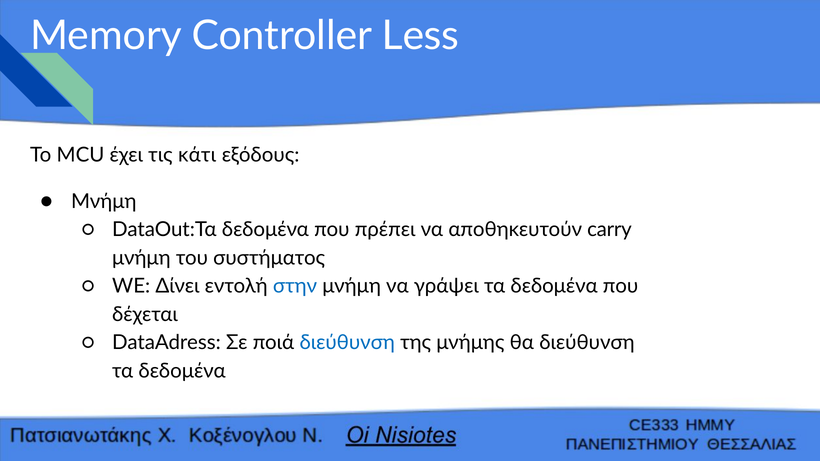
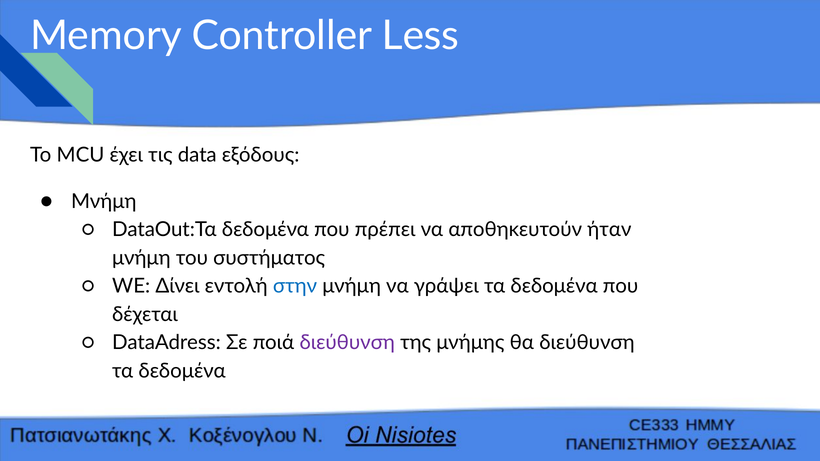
κάτι: κάτι -> data
carry: carry -> ήταν
διεύθυνση at (347, 343) colour: blue -> purple
